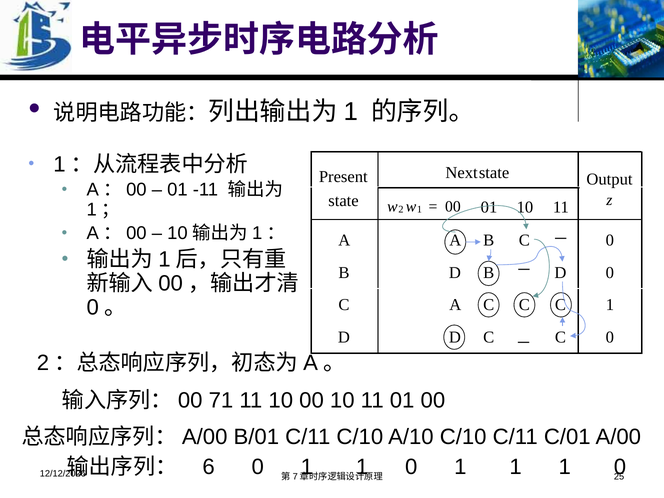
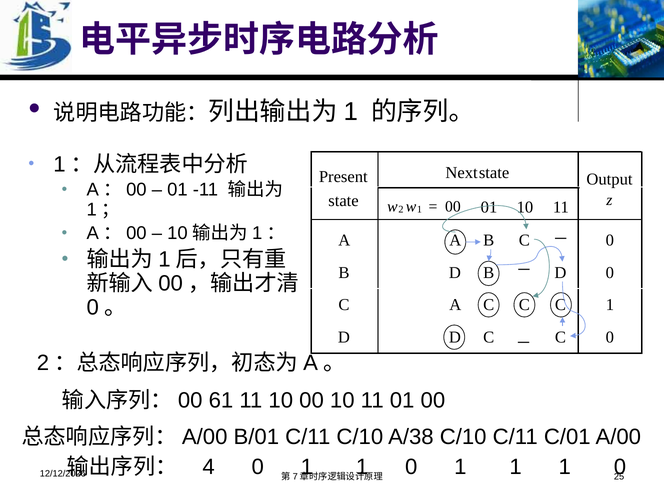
71: 71 -> 61
A/10: A/10 -> A/38
6: 6 -> 4
